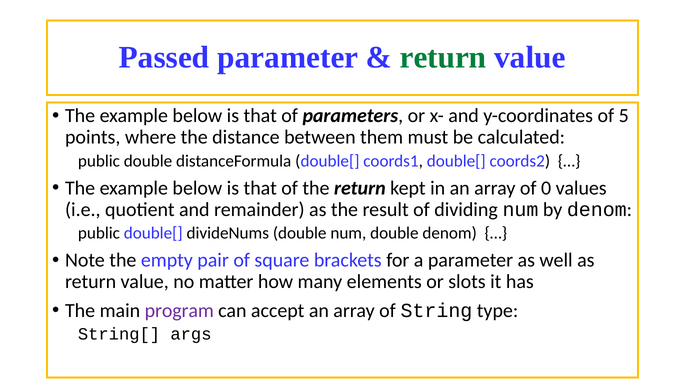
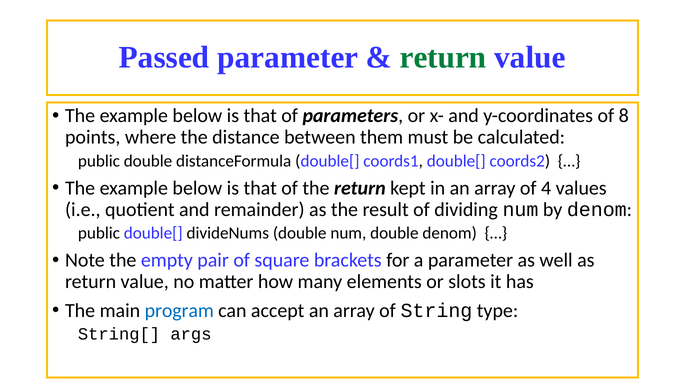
5: 5 -> 8
0: 0 -> 4
program colour: purple -> blue
